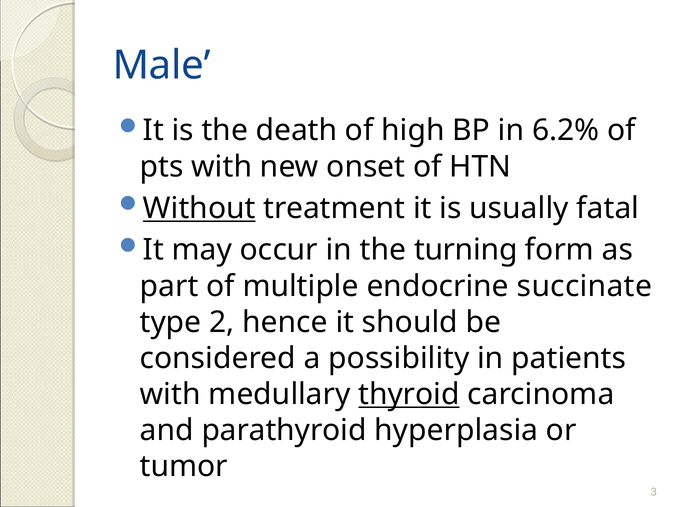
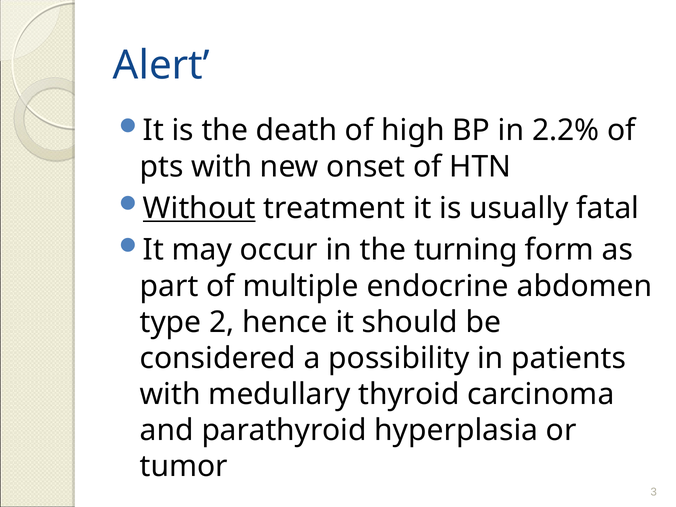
Male: Male -> Alert
6.2%: 6.2% -> 2.2%
succinate: succinate -> abdomen
thyroid underline: present -> none
